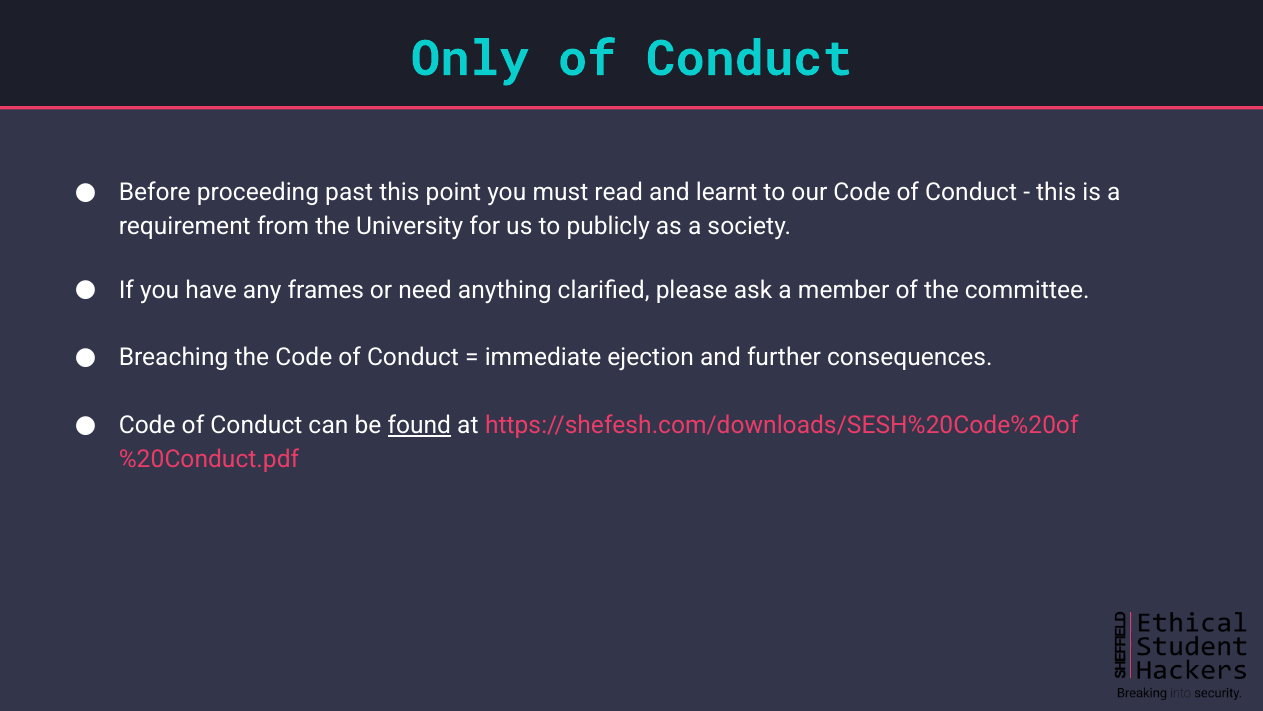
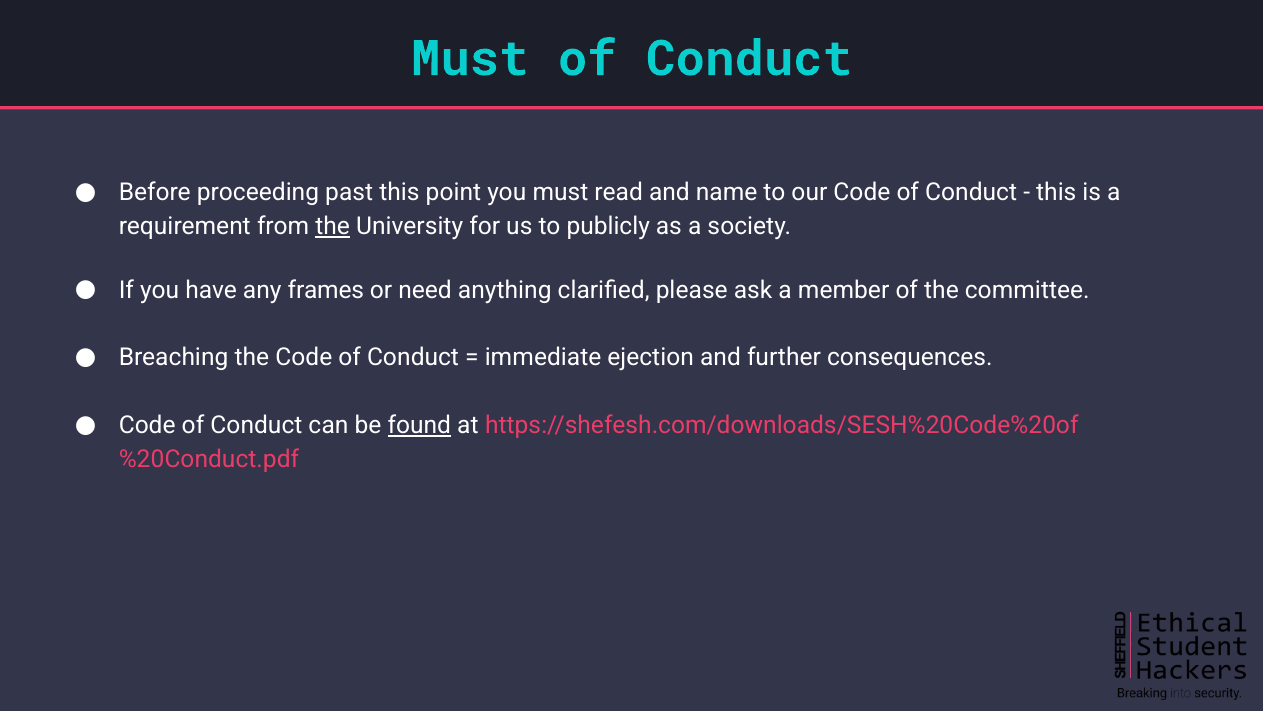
Only at (470, 59): Only -> Must
learnt: learnt -> name
the at (333, 226) underline: none -> present
